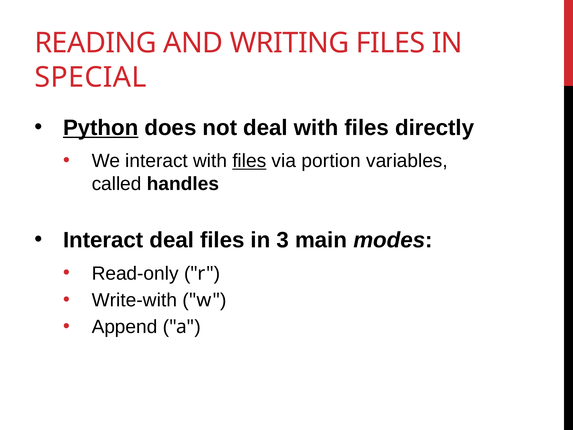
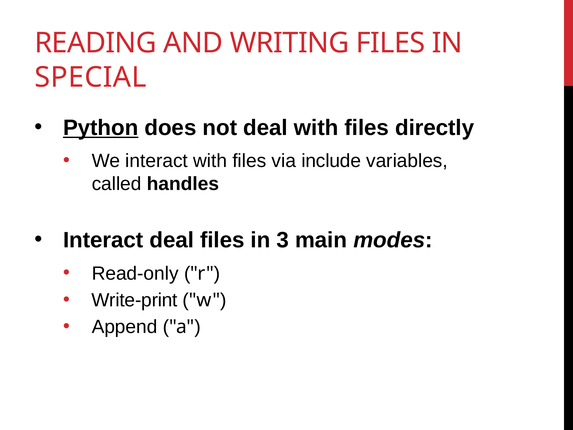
files at (249, 161) underline: present -> none
portion: portion -> include
Write-with: Write-with -> Write-print
